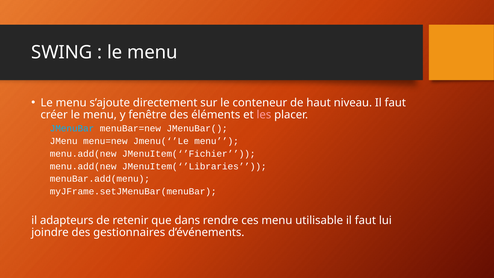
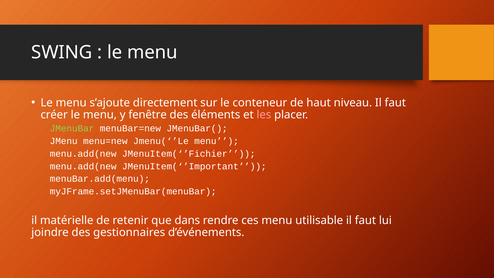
JMenuBar colour: light blue -> light green
JMenuItem(‘’Libraries: JMenuItem(‘’Libraries -> JMenuItem(‘’Important
adapteurs: adapteurs -> matérielle
